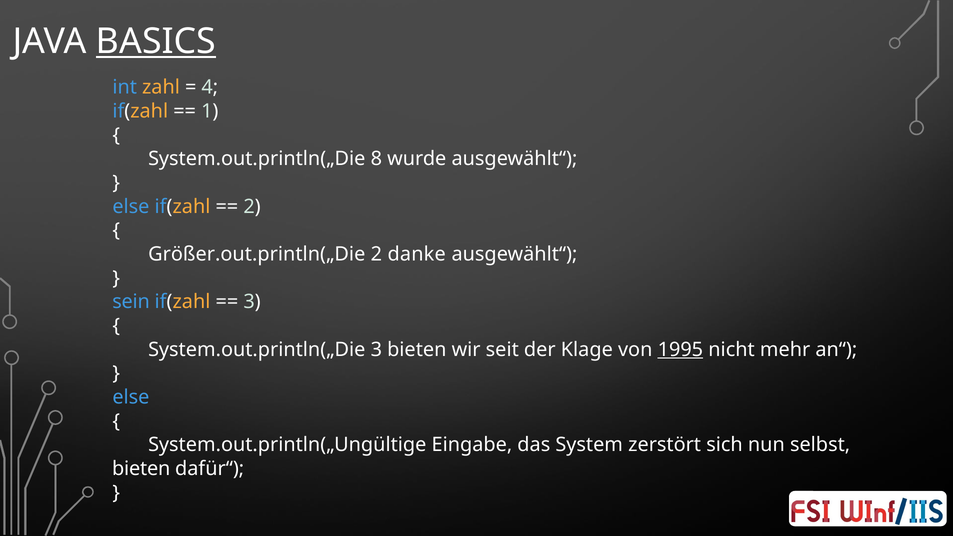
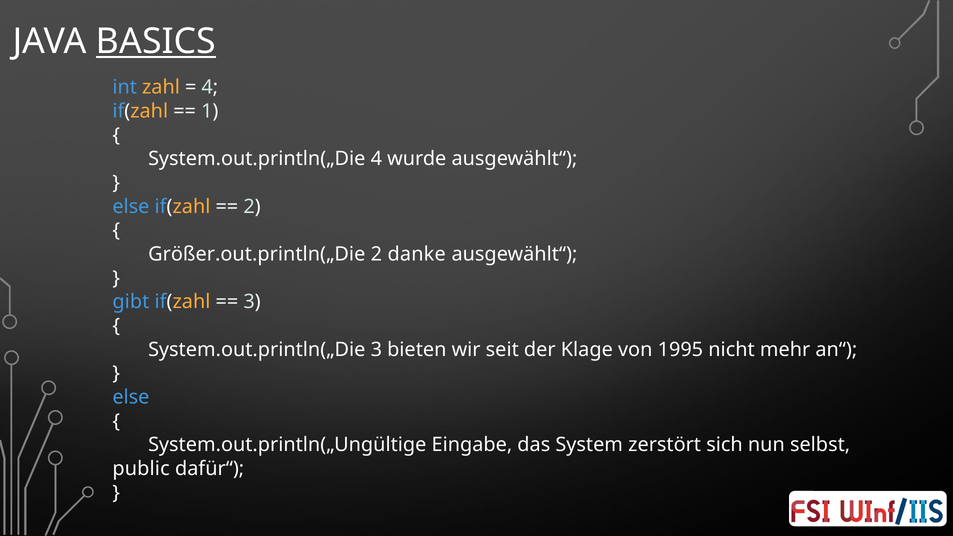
System.out.println(„Die 8: 8 -> 4
sein: sein -> gibt
1995 underline: present -> none
bieten at (141, 469): bieten -> public
